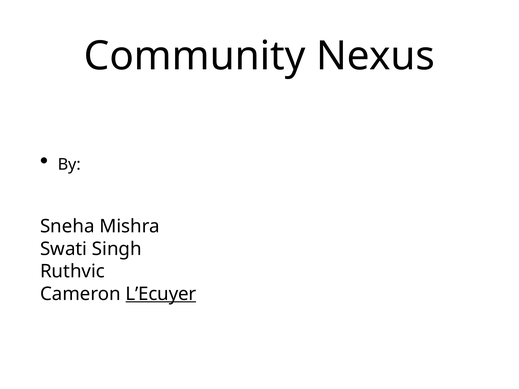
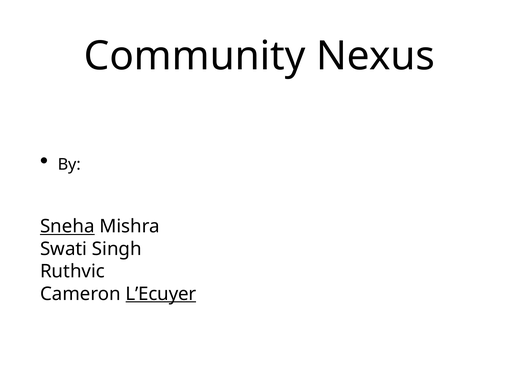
Sneha underline: none -> present
